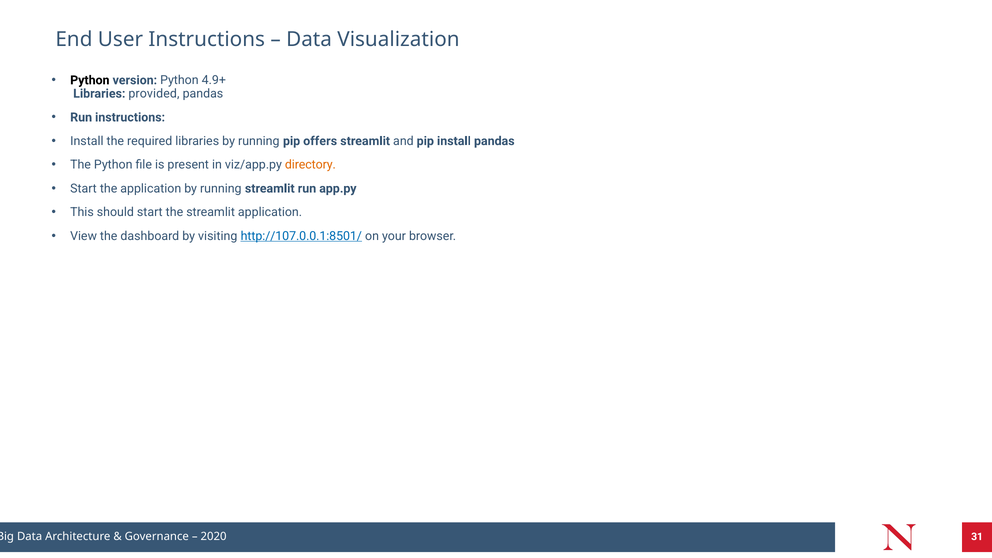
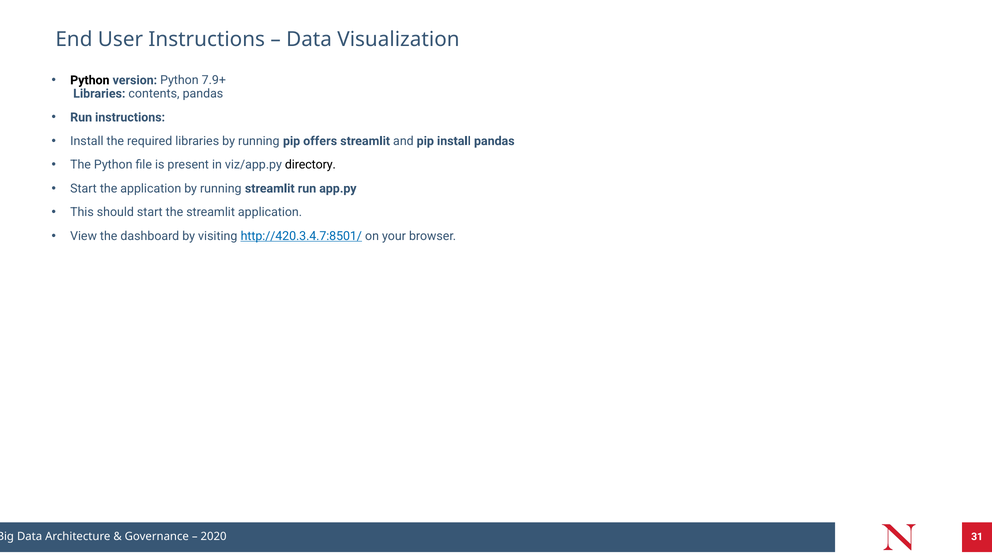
4.9+: 4.9+ -> 7.9+
provided: provided -> contents
directory colour: orange -> black
http://107.0.0.1:8501/: http://107.0.0.1:8501/ -> http://420.3.4.7:8501/
